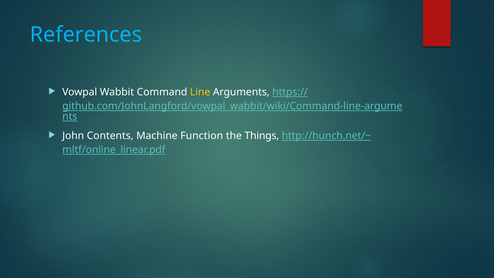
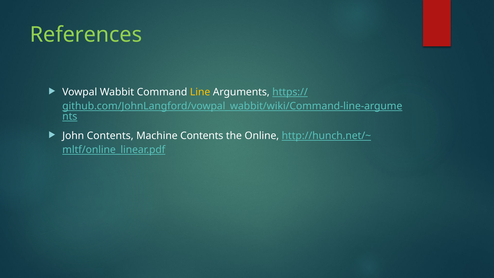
References colour: light blue -> light green
Machine Function: Function -> Contents
Things: Things -> Online
